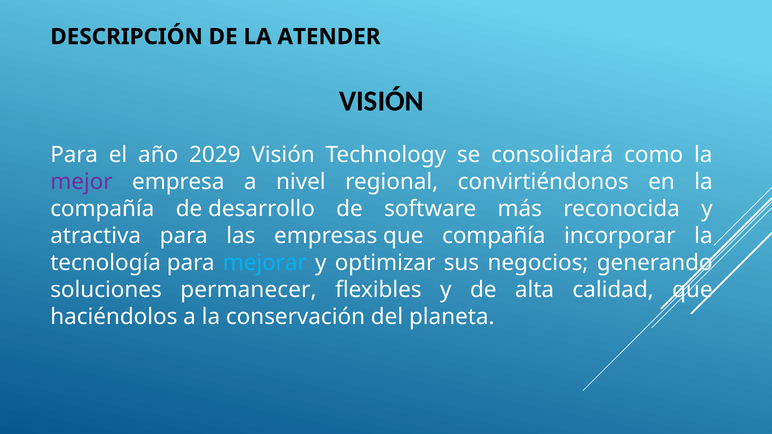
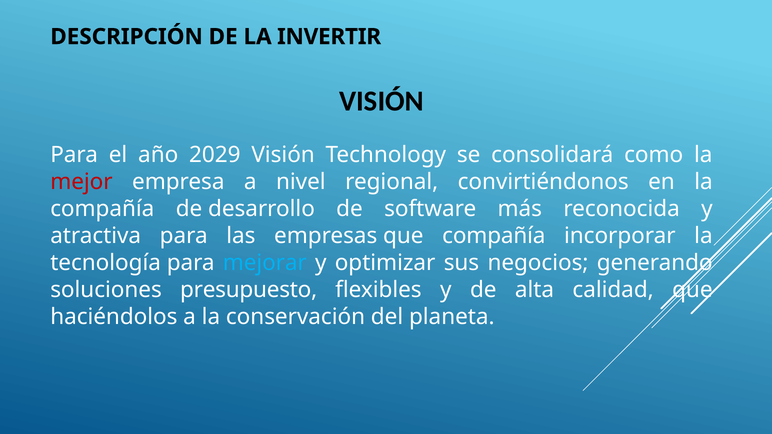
ATENDER: ATENDER -> INVERTIR
mejor colour: purple -> red
permanecer: permanecer -> presupuesto
